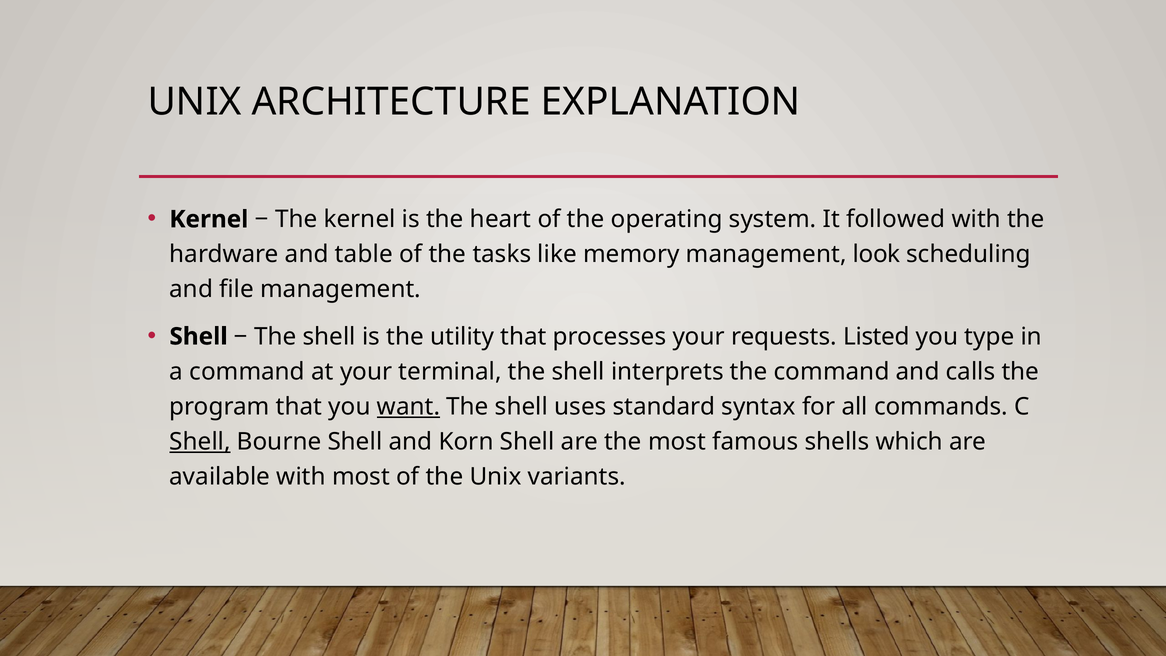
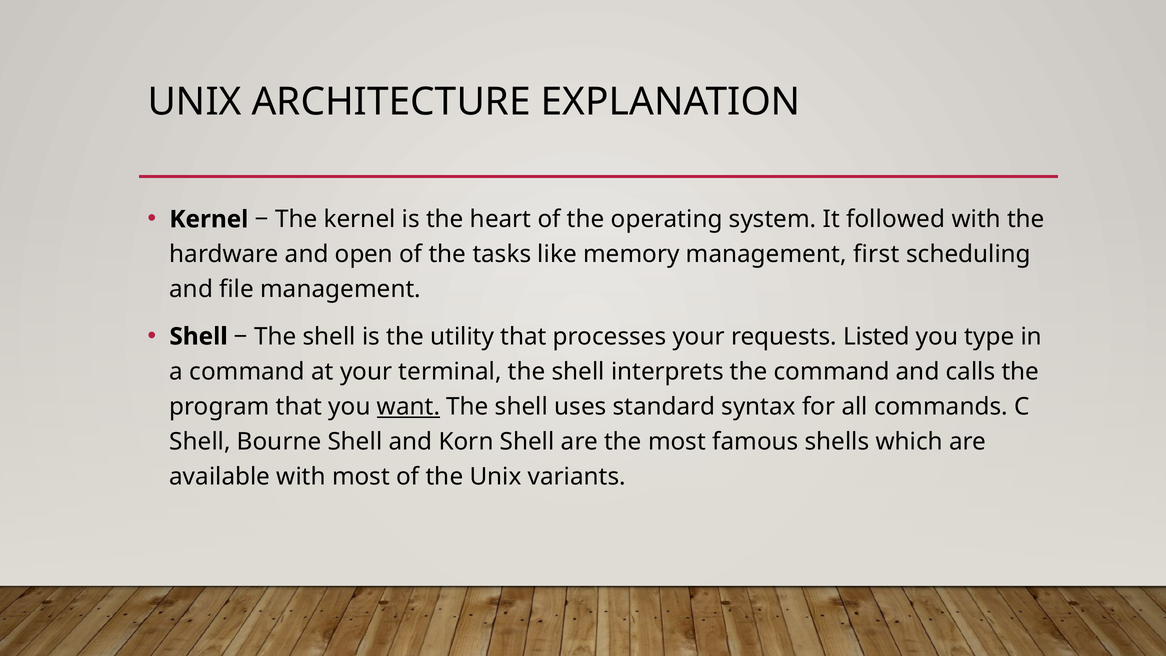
table: table -> open
look: look -> first
Shell at (200, 442) underline: present -> none
